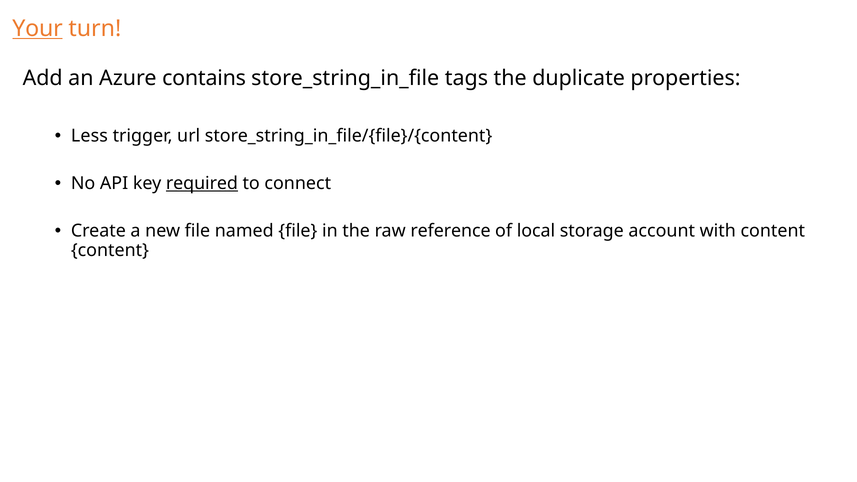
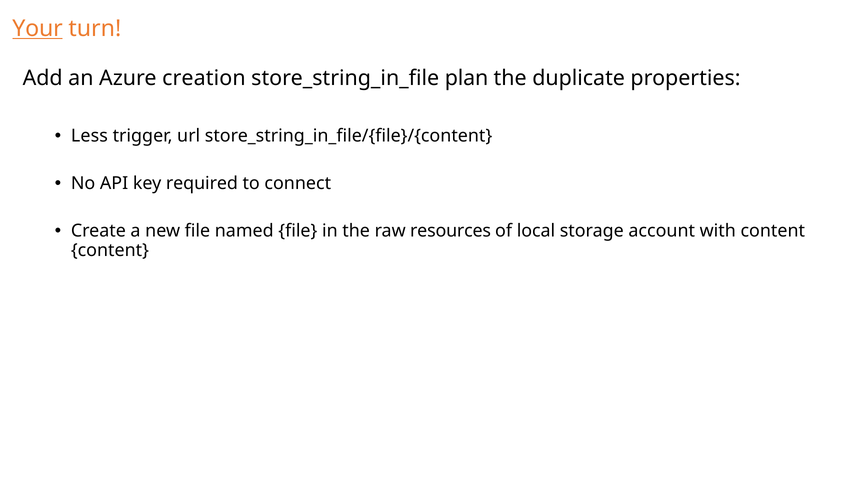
contains: contains -> creation
tags: tags -> plan
required underline: present -> none
reference: reference -> resources
